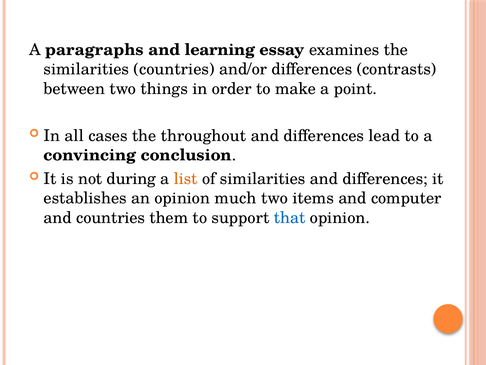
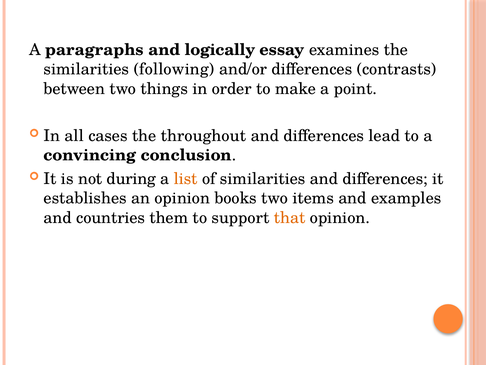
learning: learning -> logically
similarities countries: countries -> following
much: much -> books
computer: computer -> examples
that colour: blue -> orange
